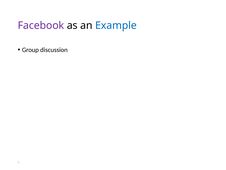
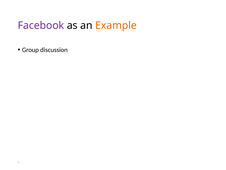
Example colour: blue -> orange
